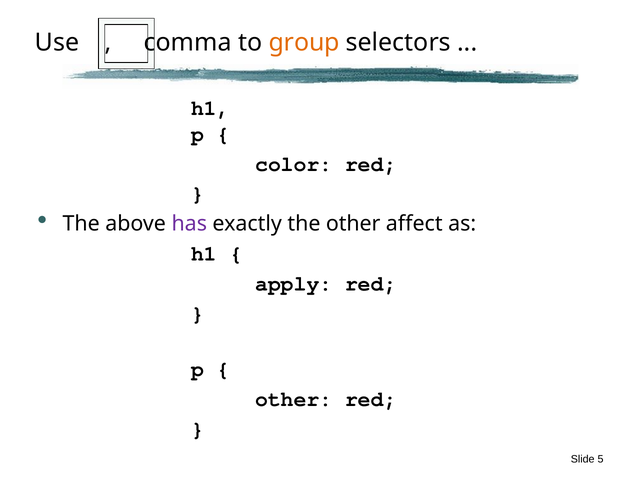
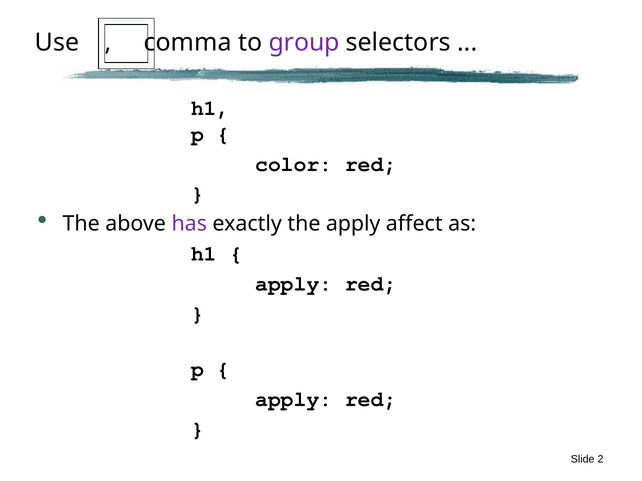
group colour: orange -> purple
the other: other -> apply
other at (294, 399): other -> apply
5: 5 -> 2
